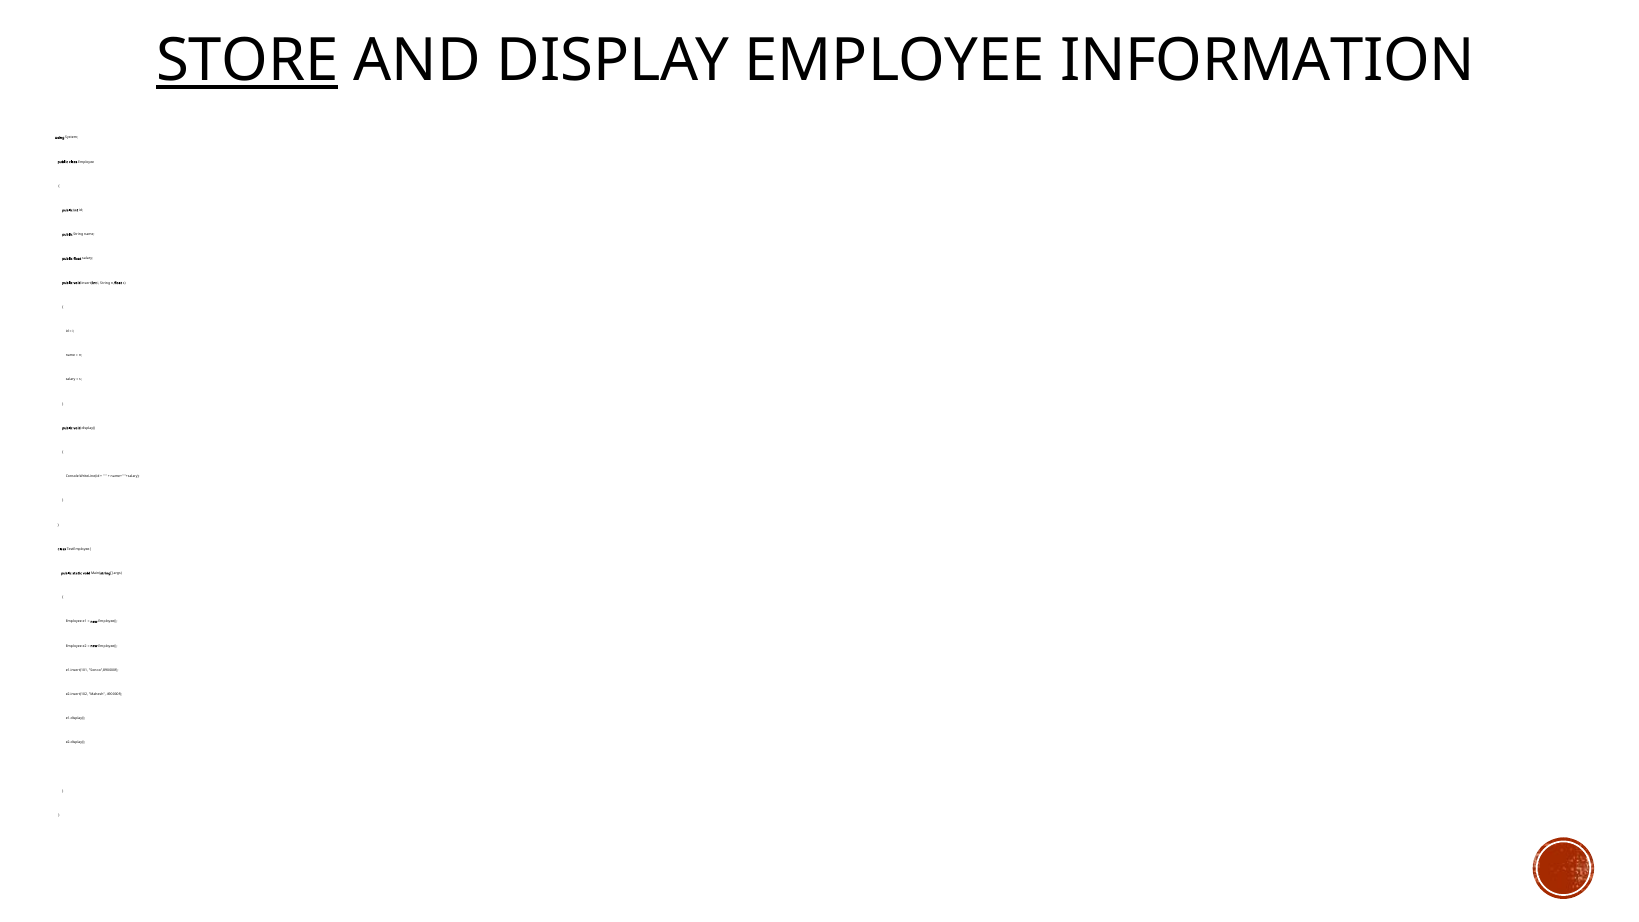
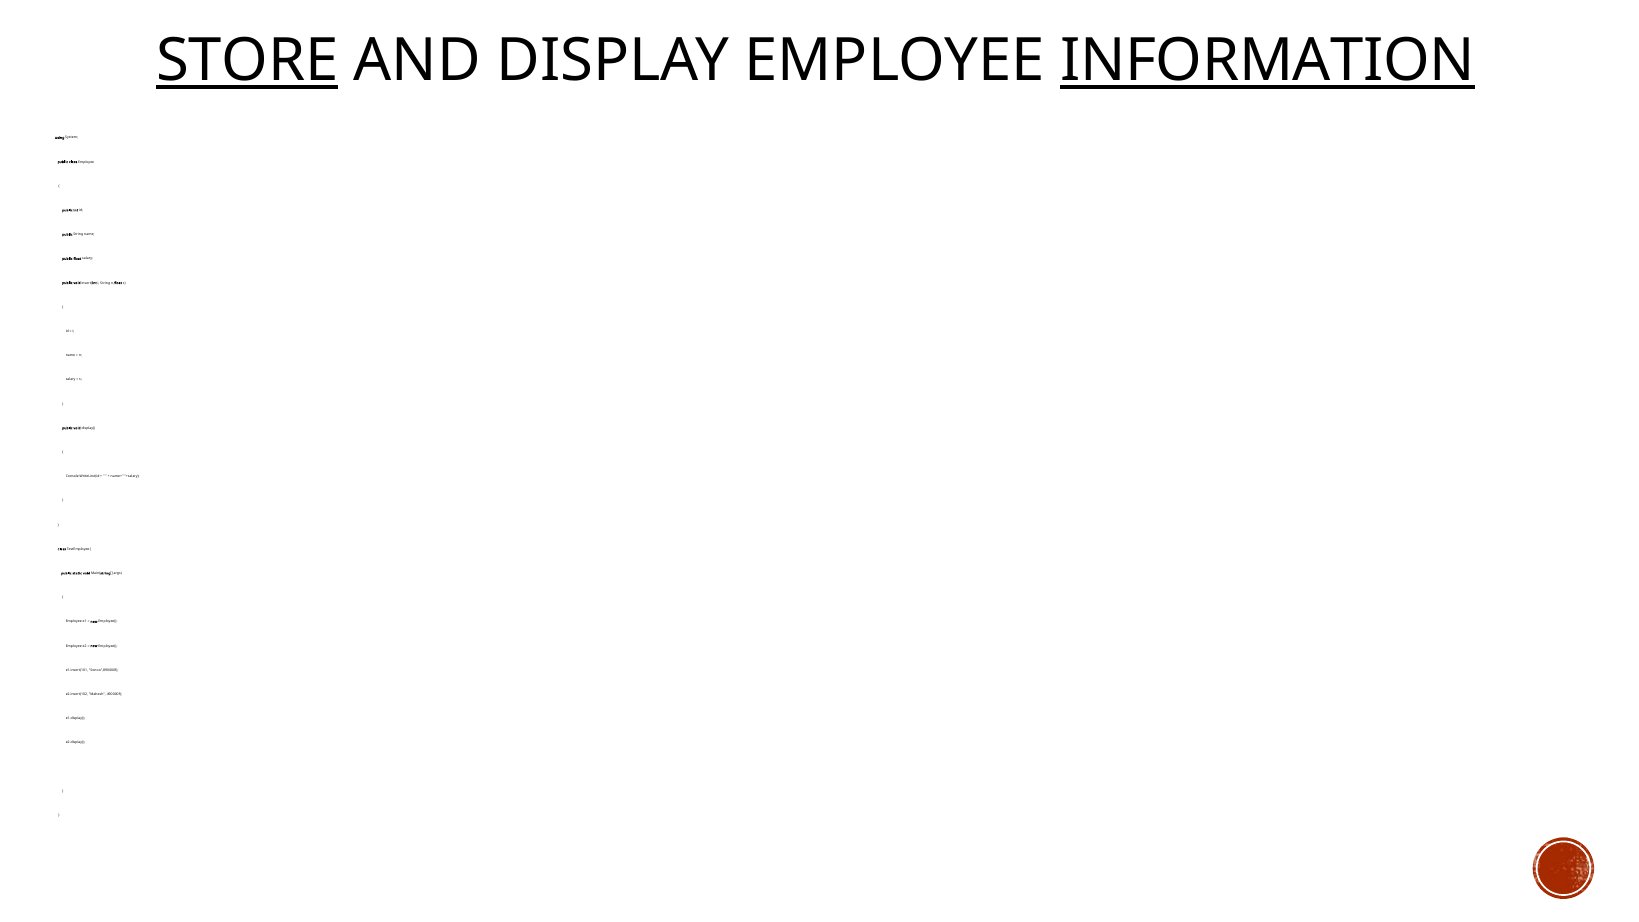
INFORMATION underline: none -> present
